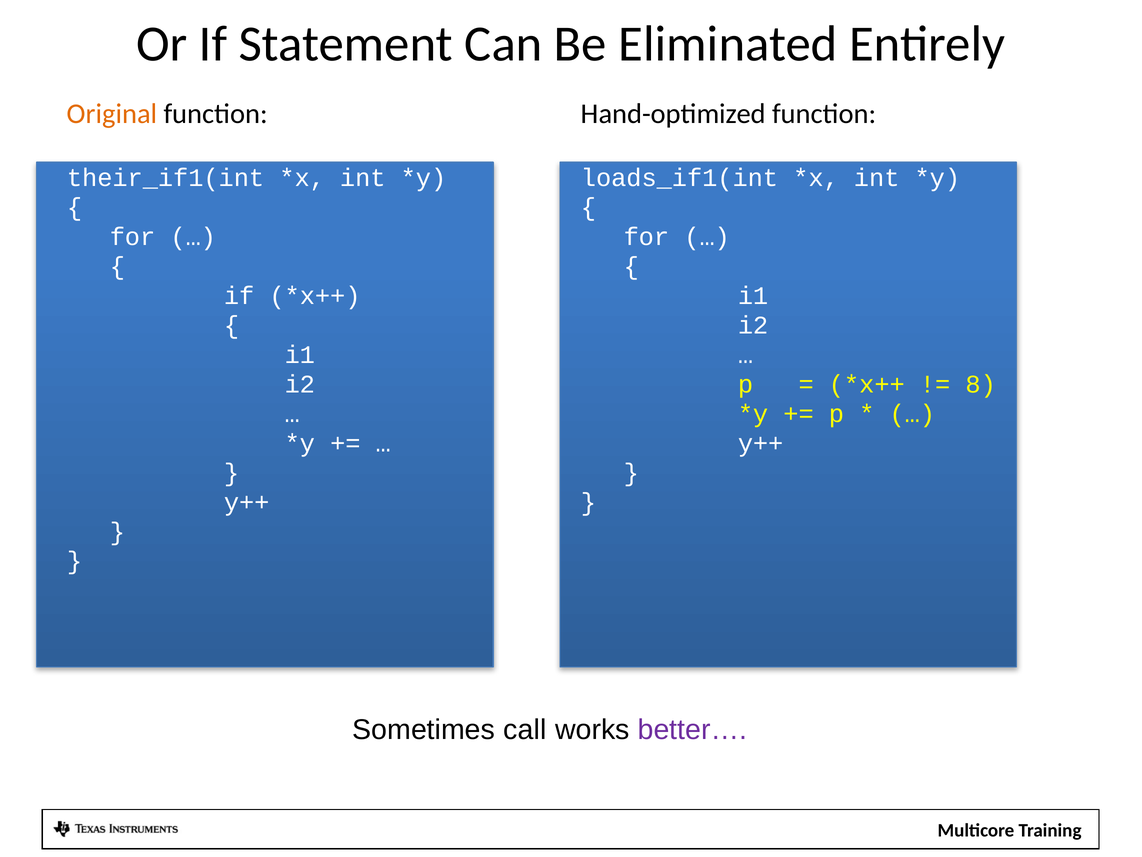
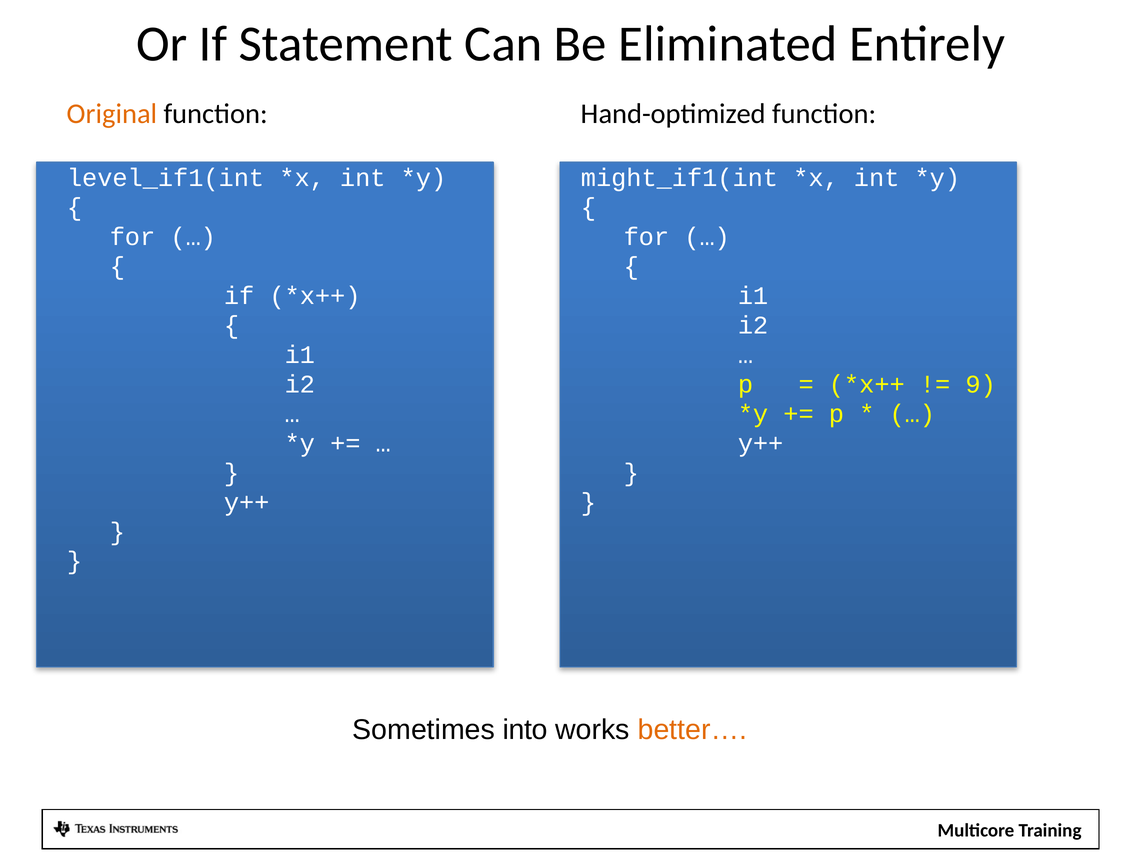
their_if1(int: their_if1(int -> level_if1(int
loads_if1(int: loads_if1(int -> might_if1(int
8: 8 -> 9
call: call -> into
better… colour: purple -> orange
